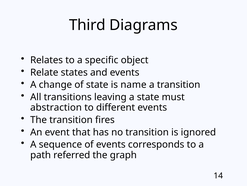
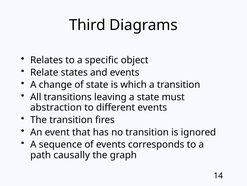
name: name -> which
referred: referred -> causally
